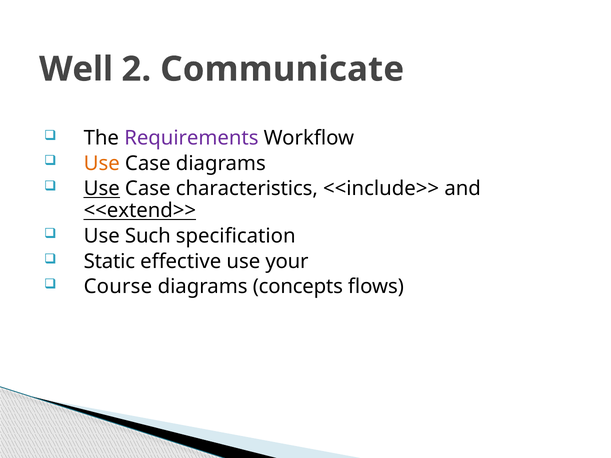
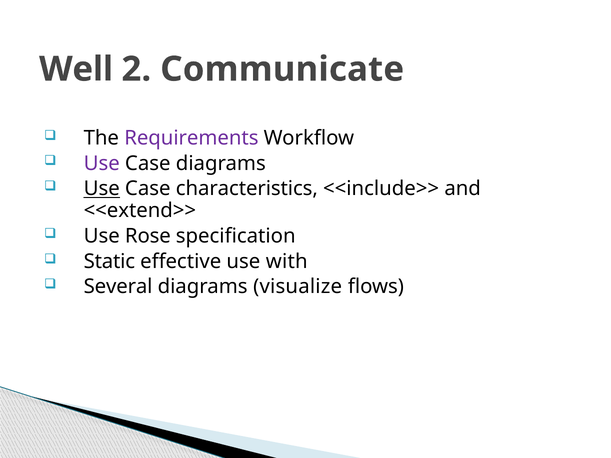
Use at (102, 163) colour: orange -> purple
<<extend>> underline: present -> none
Such: Such -> Rose
your: your -> with
Course: Course -> Several
concepts: concepts -> visualize
